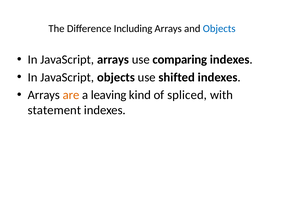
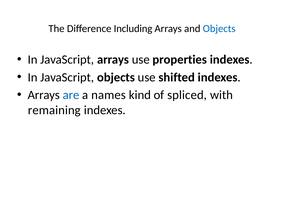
comparing: comparing -> properties
are colour: orange -> blue
leaving: leaving -> names
statement: statement -> remaining
